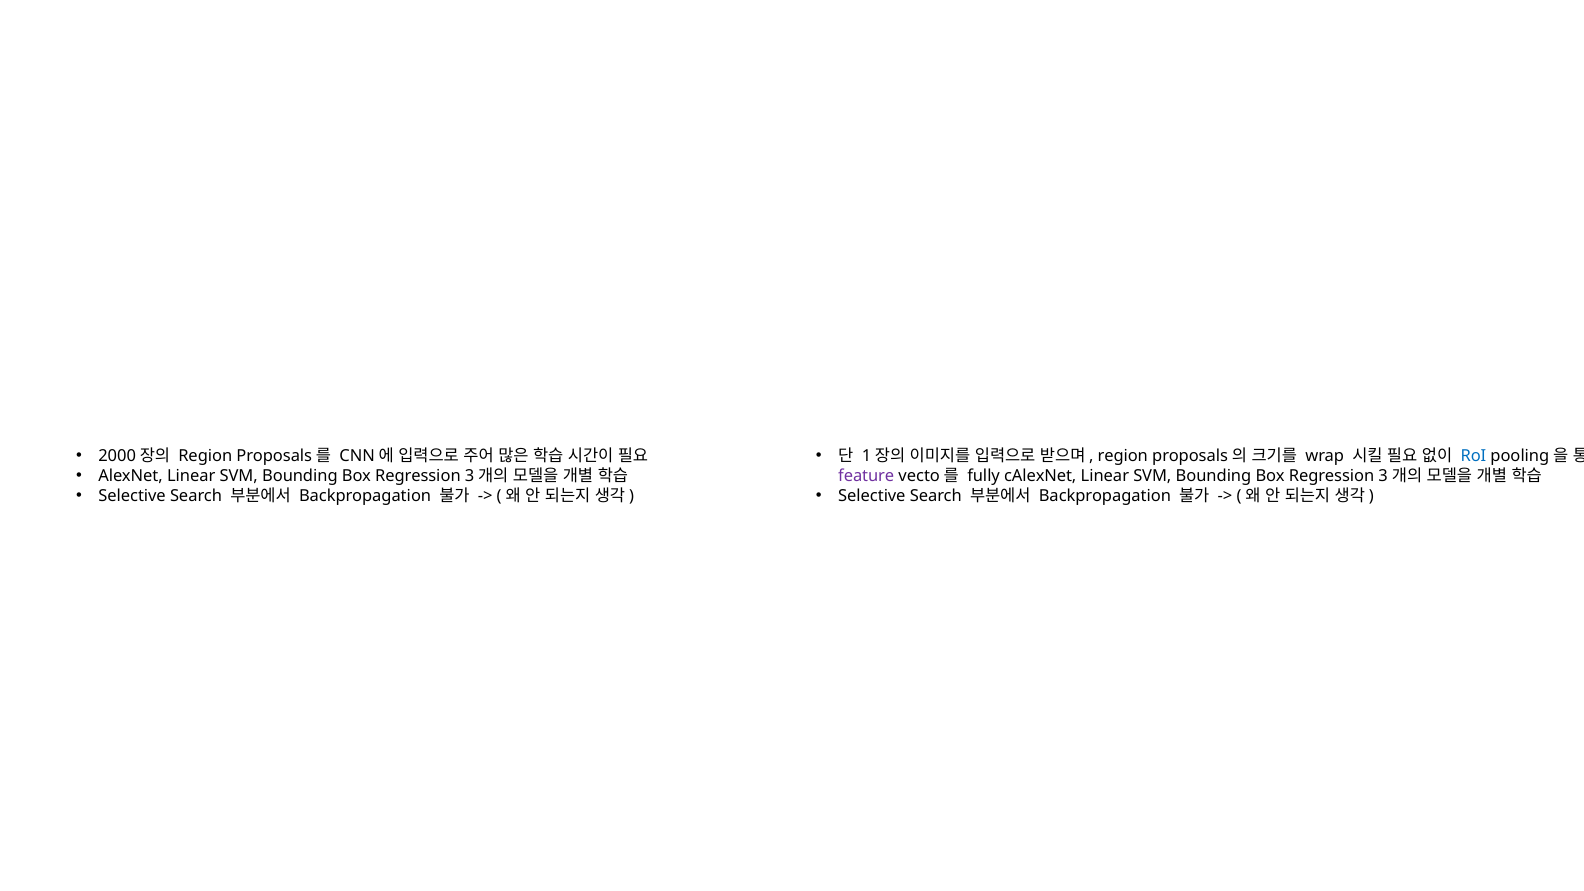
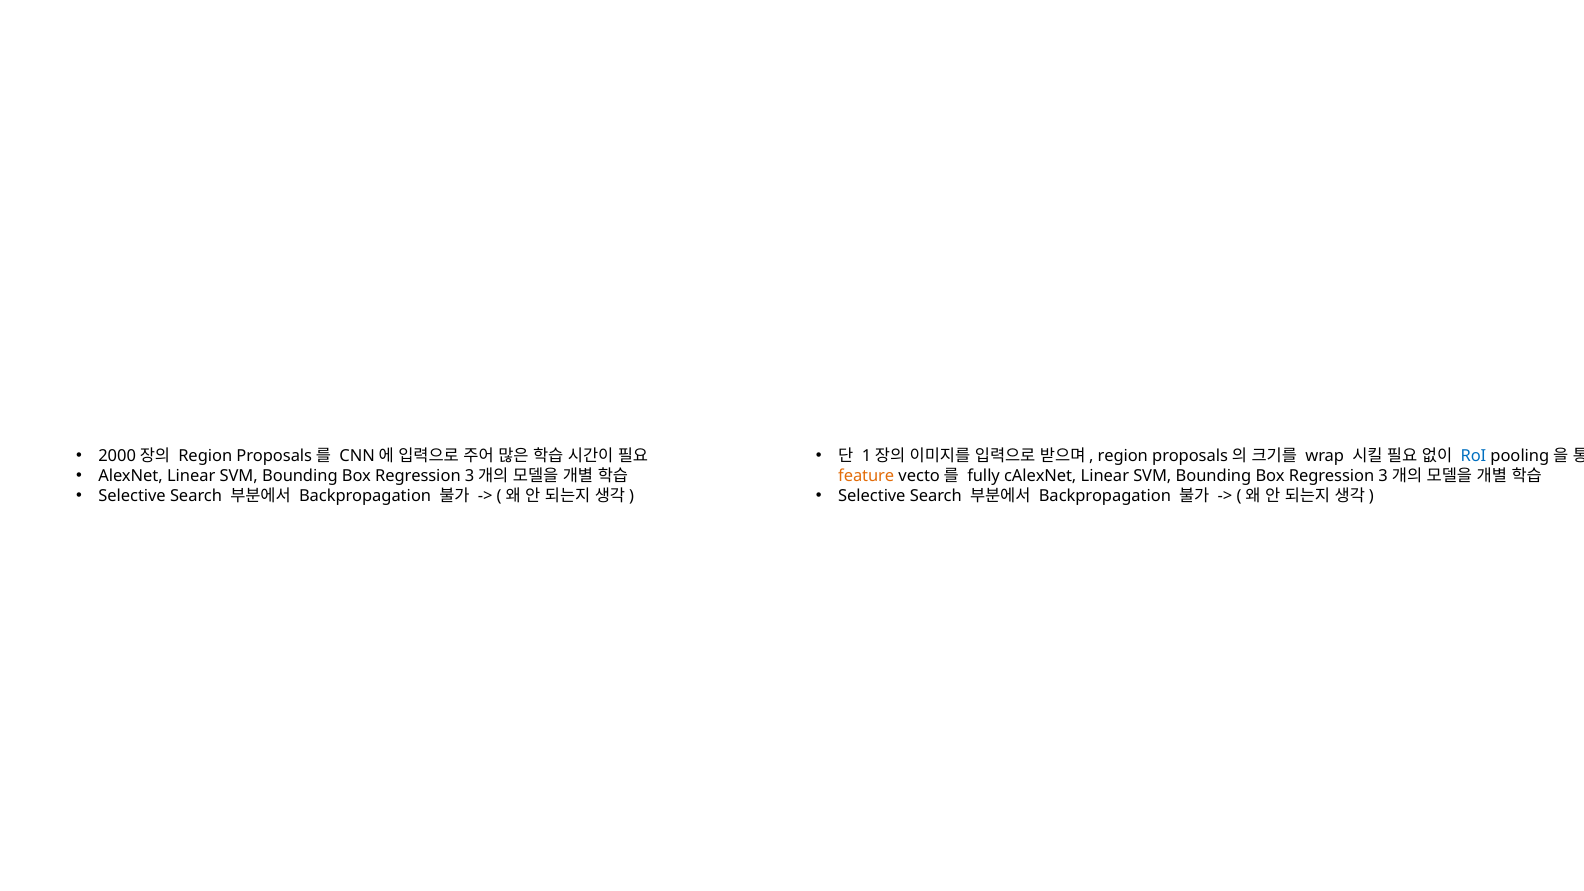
feature colour: purple -> orange
